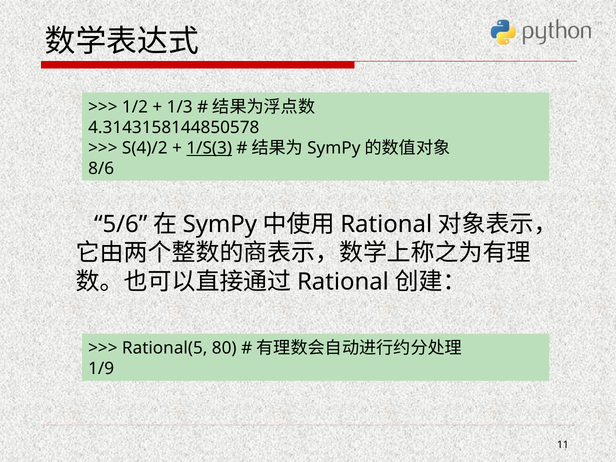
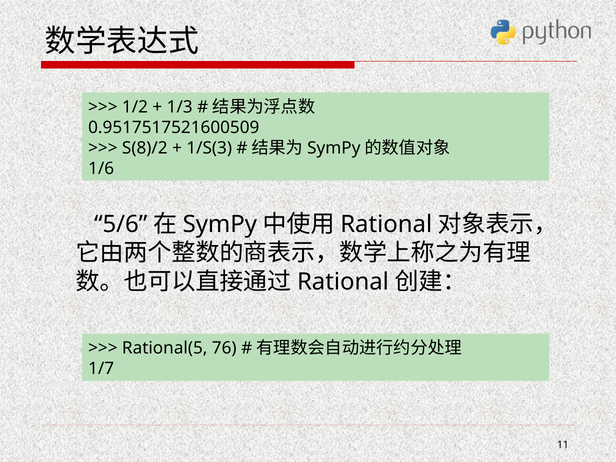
4.3143158144850578: 4.3143158144850578 -> 0.9517517521600509
S(4)/2: S(4)/2 -> S(8)/2
1/S(3 underline: present -> none
8/6: 8/6 -> 1/6
80: 80 -> 76
1/9: 1/9 -> 1/7
